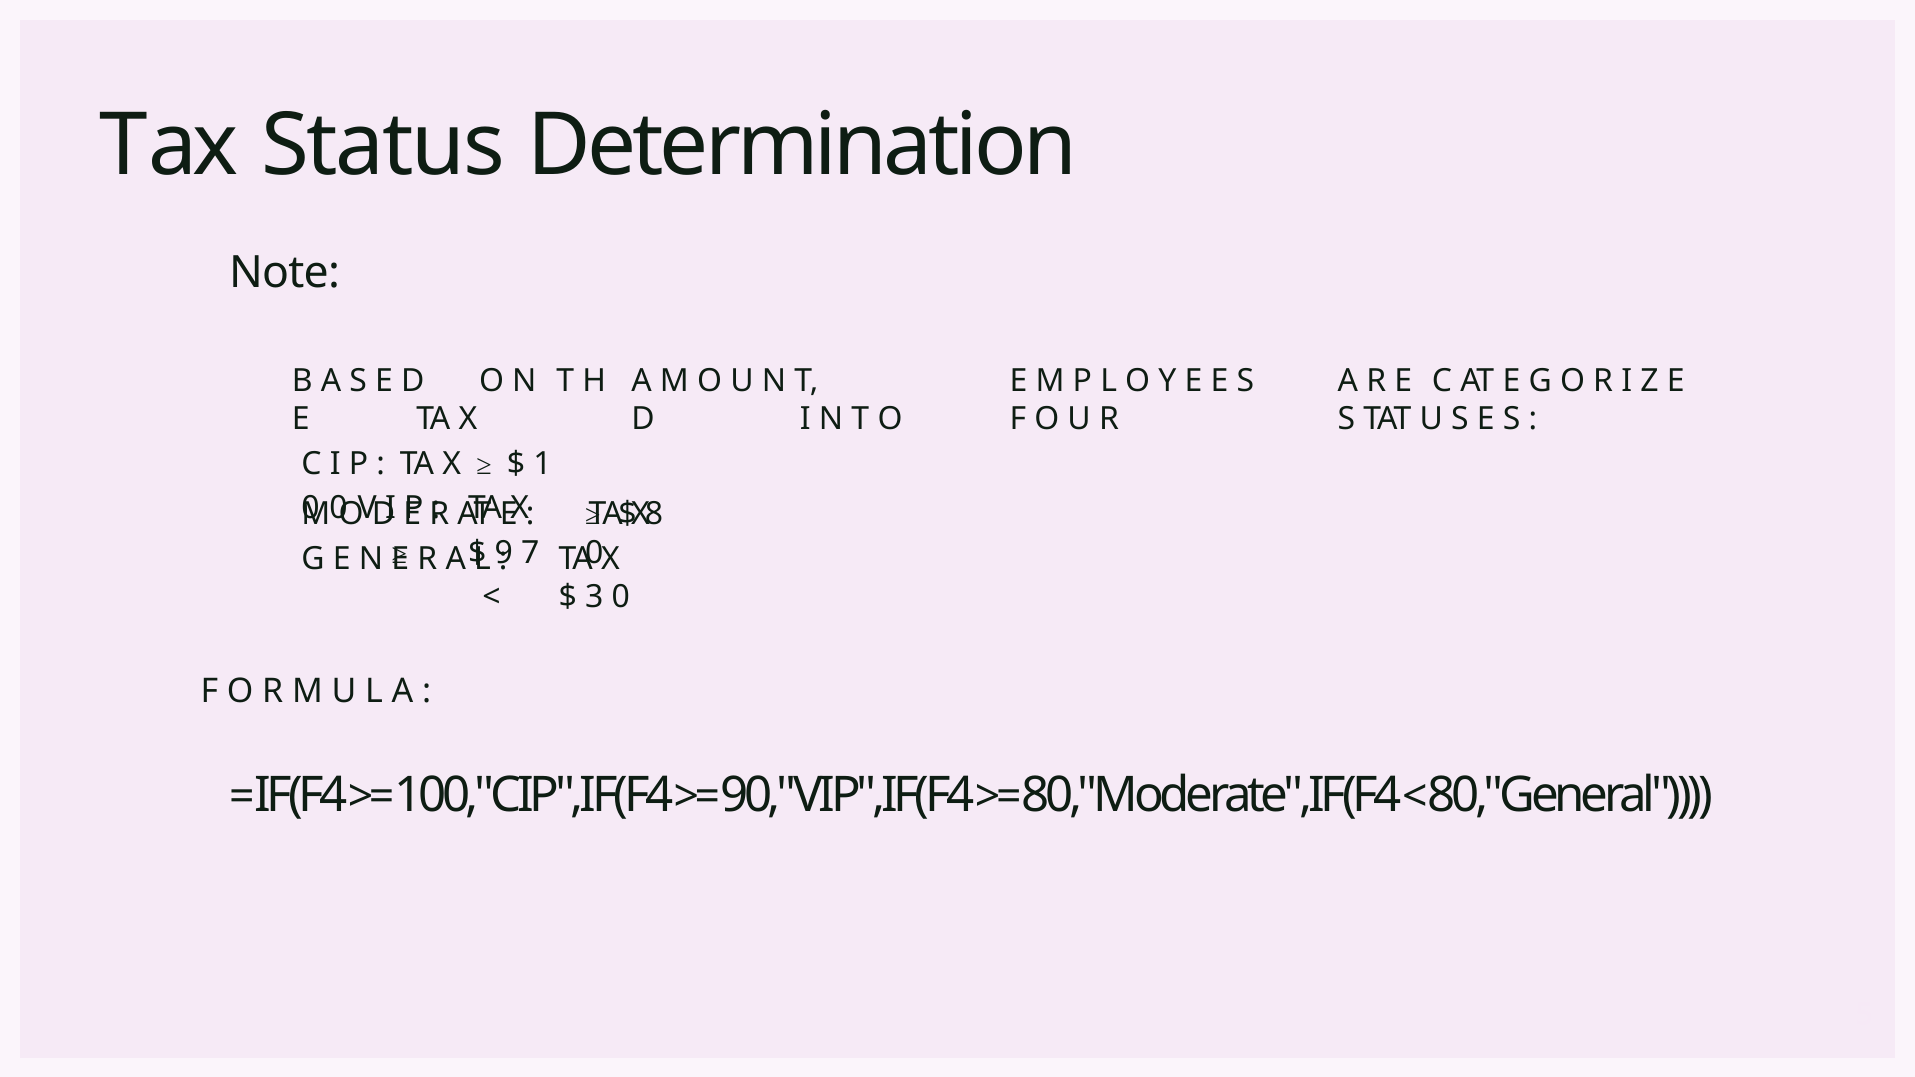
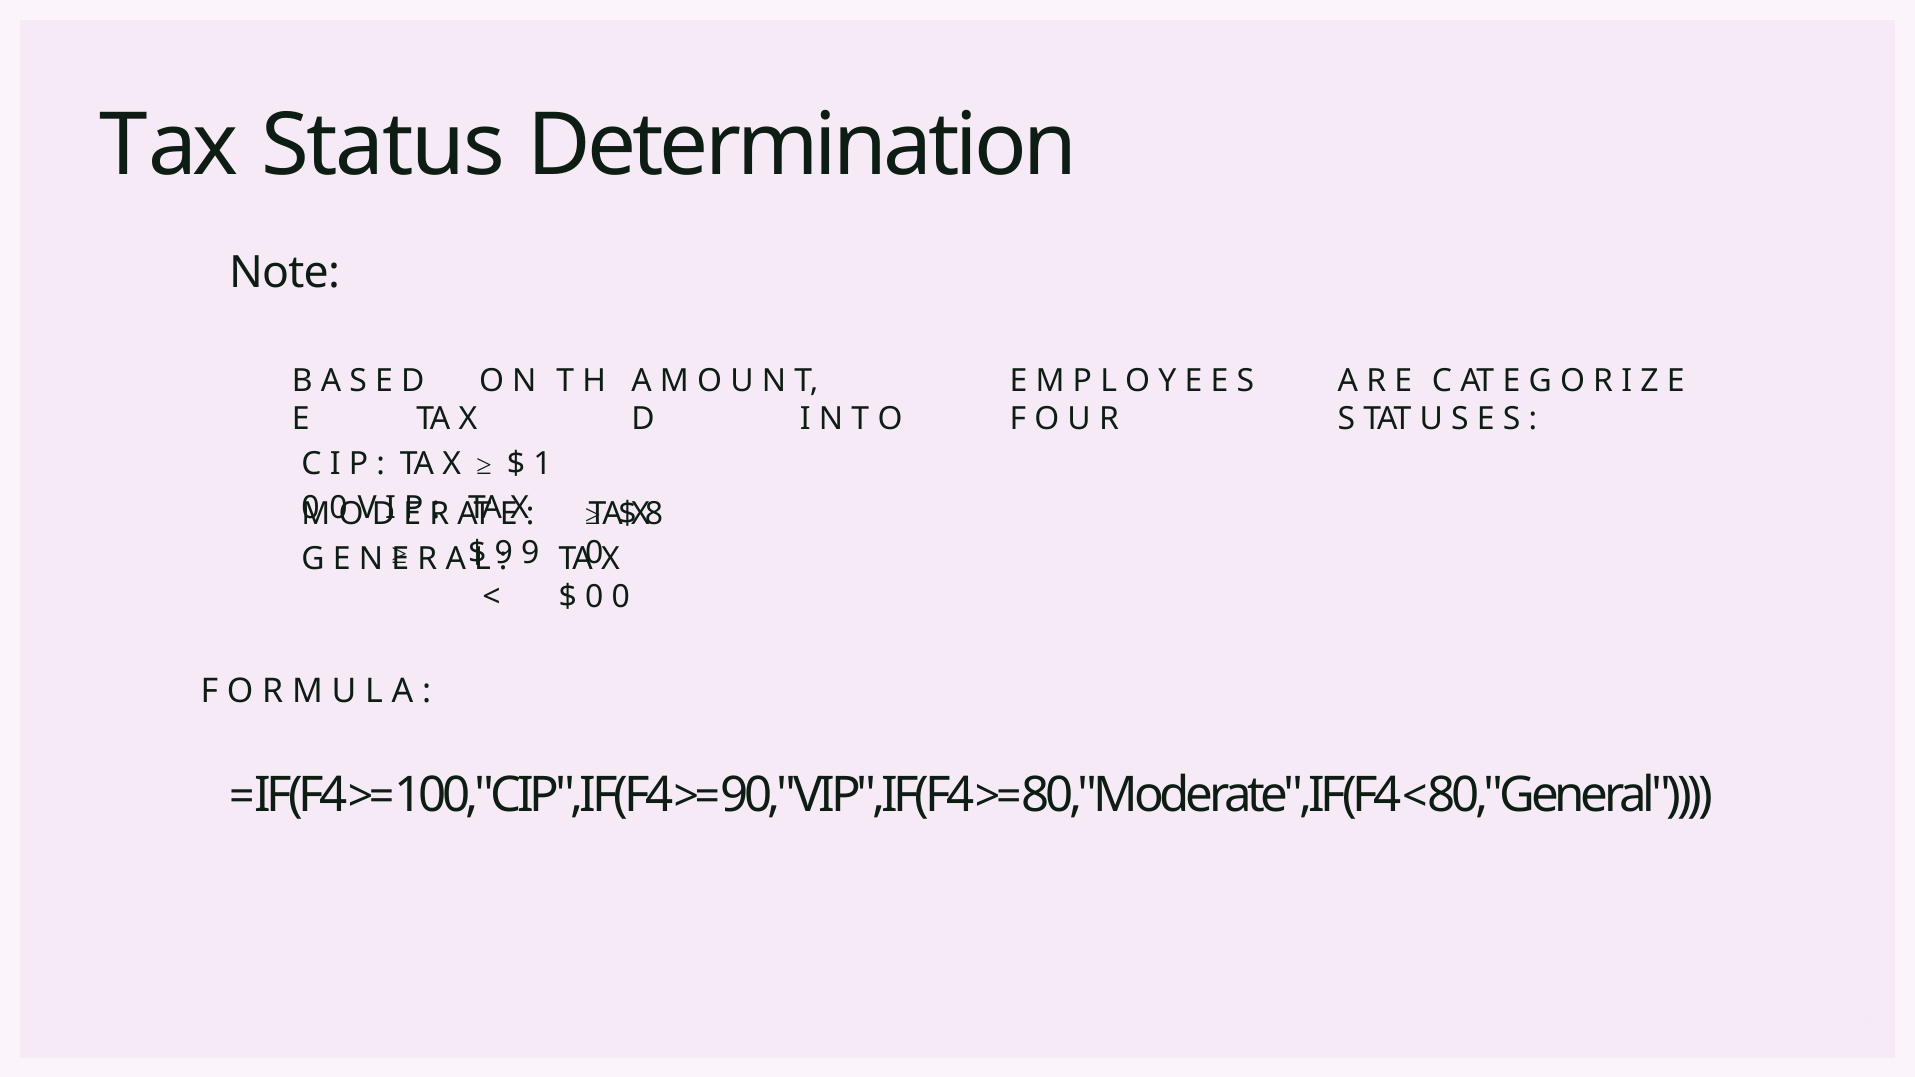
7 at (530, 553): 7 -> 9
3 at (594, 598): 3 -> 0
